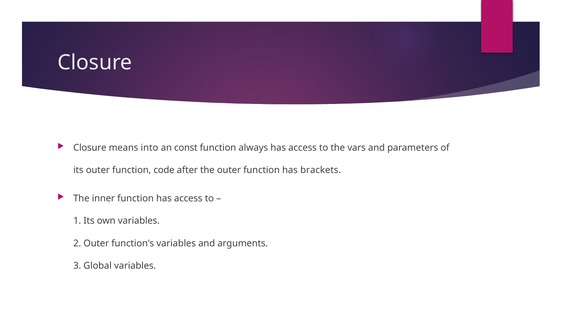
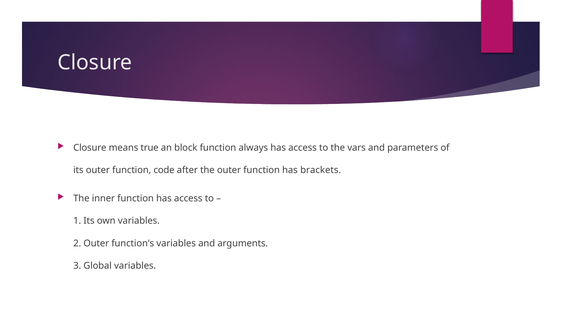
into: into -> true
const: const -> block
